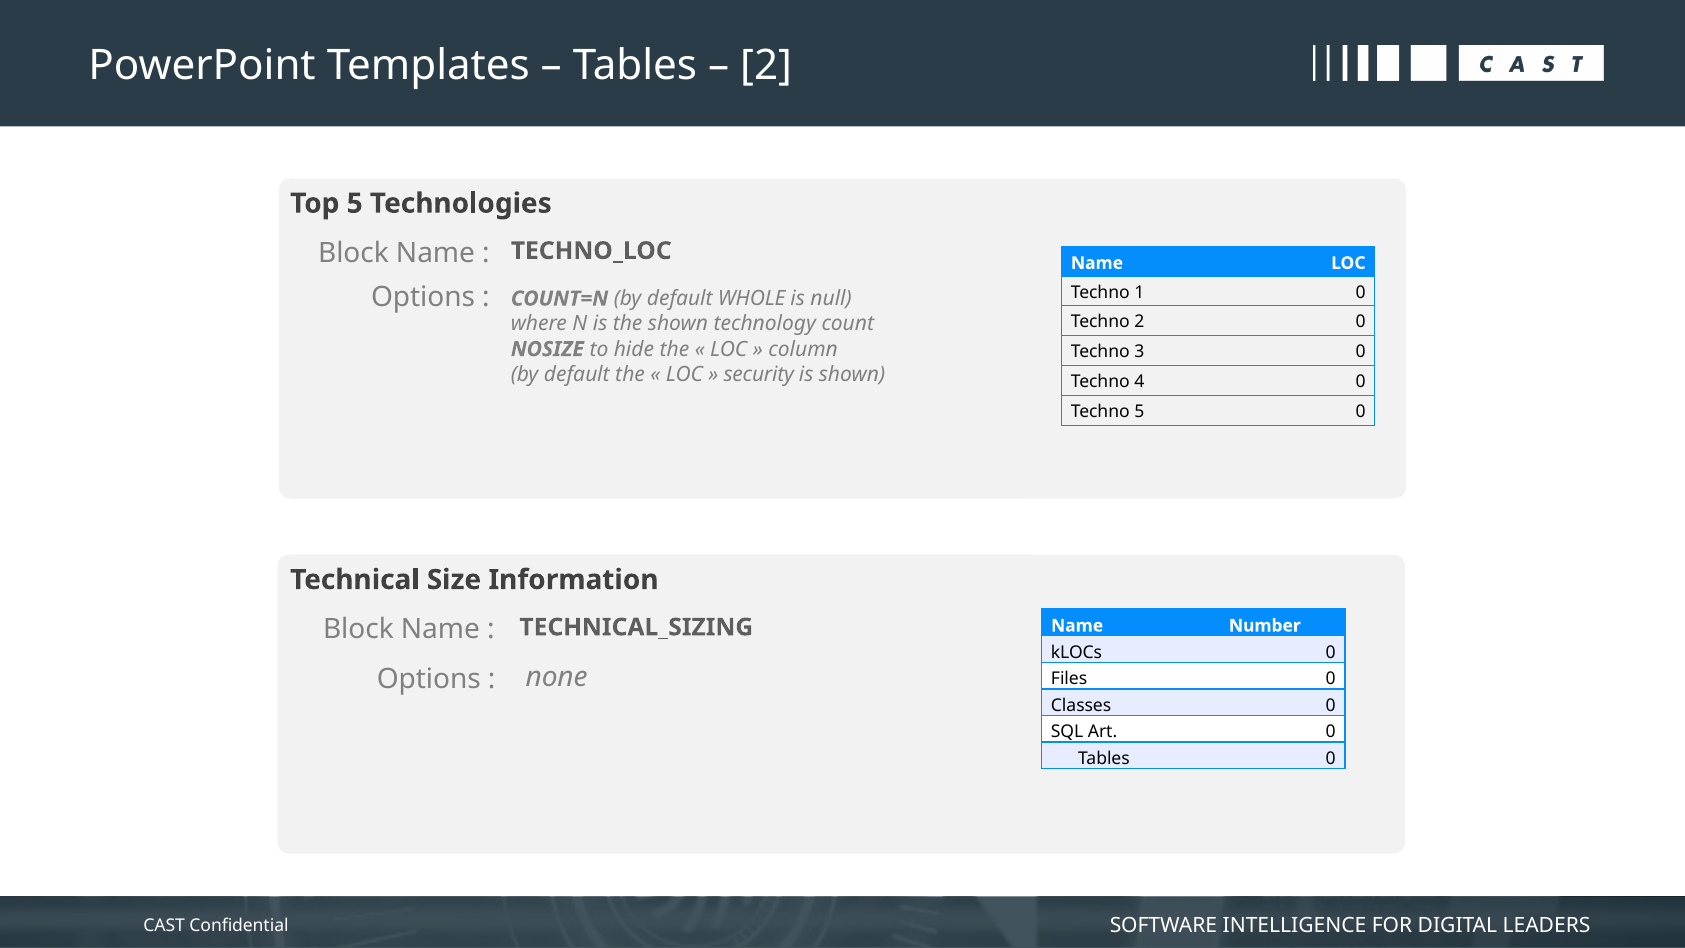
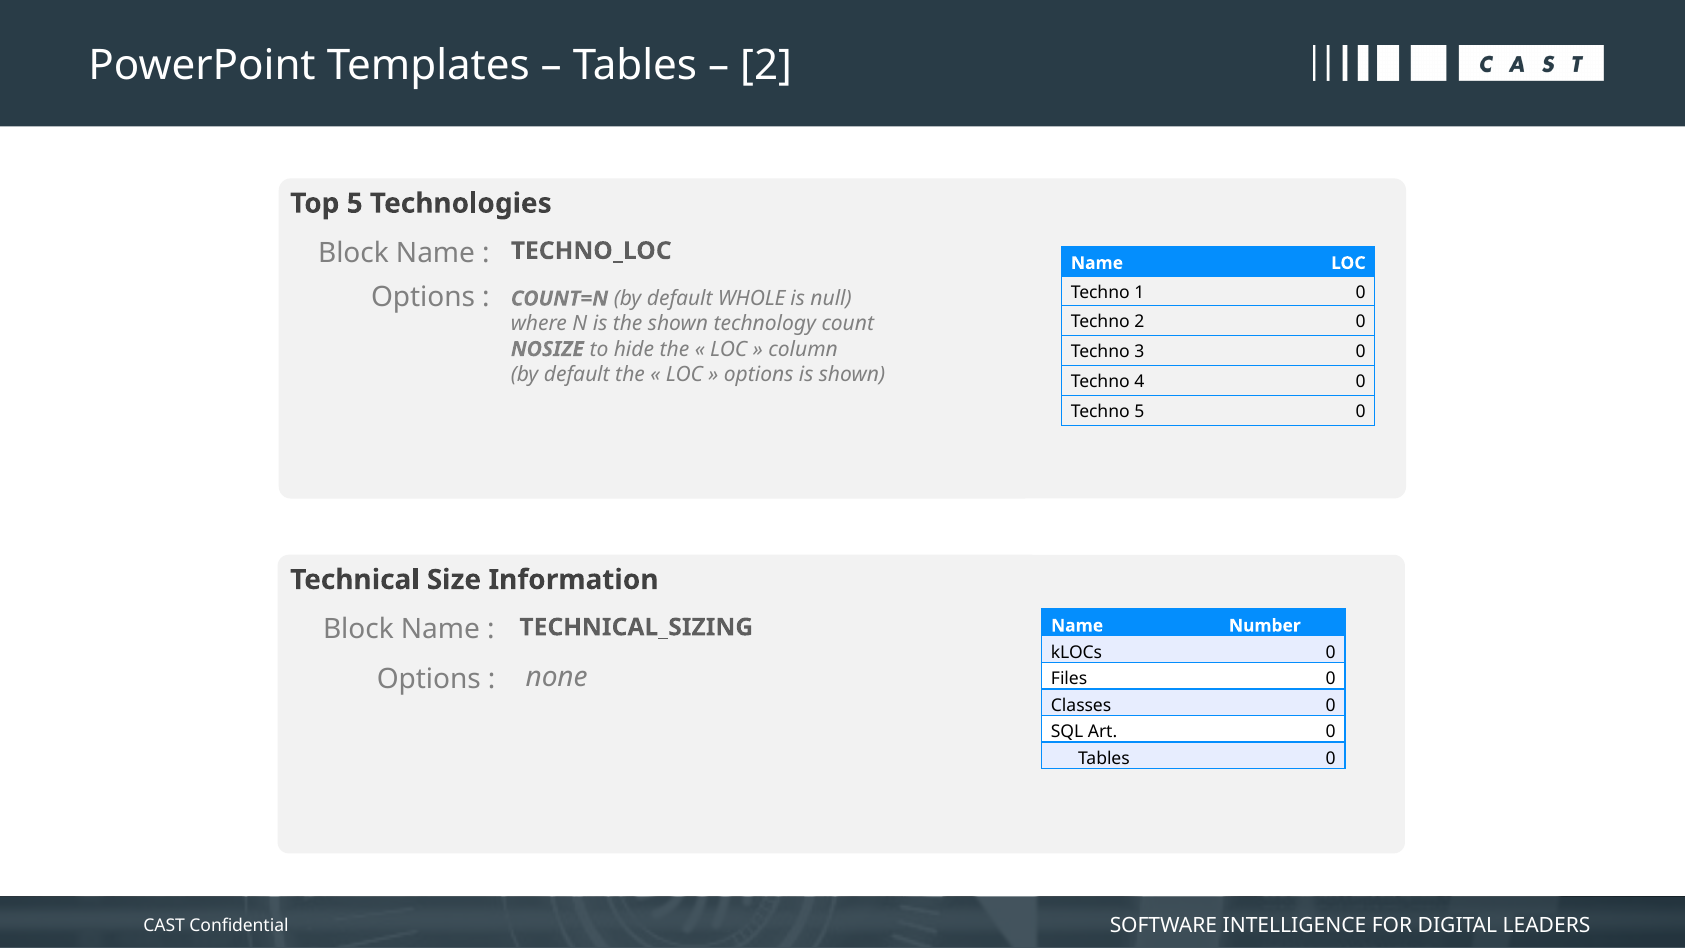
security at (759, 374): security -> options
